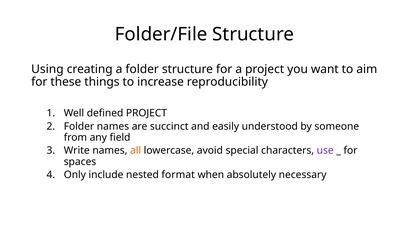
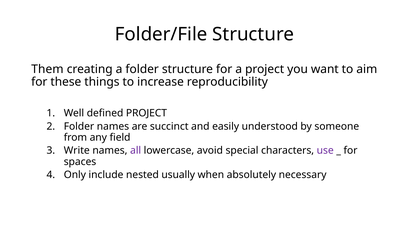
Using: Using -> Them
all colour: orange -> purple
format: format -> usually
